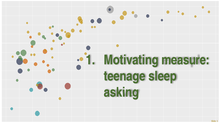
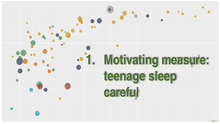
asking: asking -> careful
